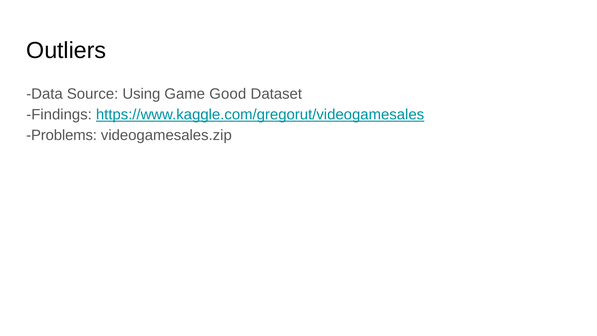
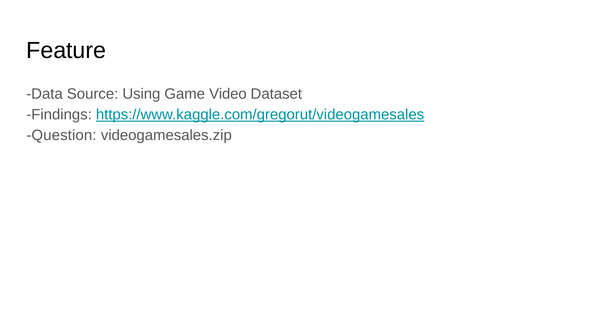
Outliers: Outliers -> Feature
Good: Good -> Video
Problems: Problems -> Question
